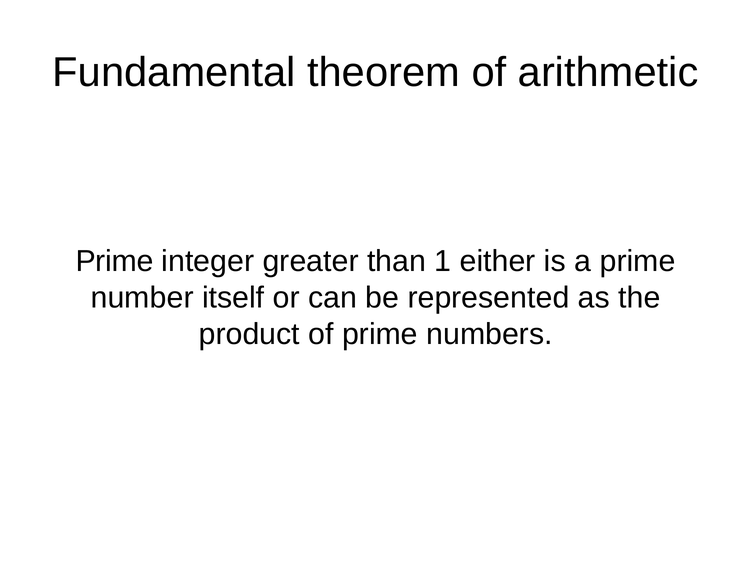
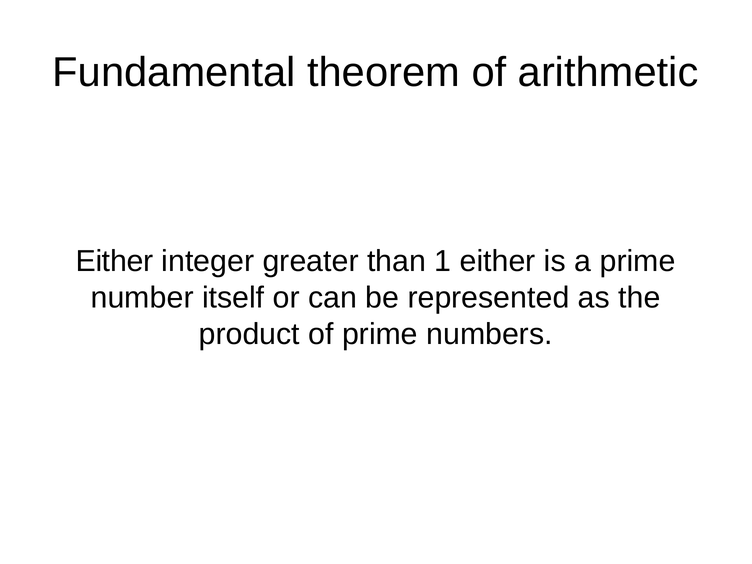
Prime at (114, 261): Prime -> Either
